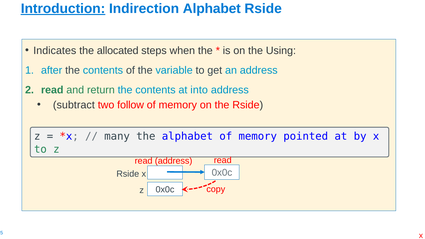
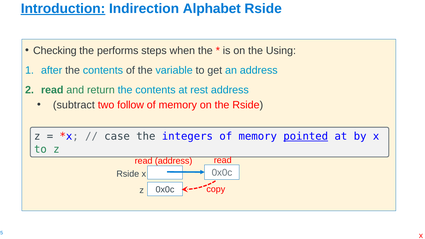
Indicates: Indicates -> Checking
allocated: allocated -> performs
into: into -> rest
many: many -> case
the alphabet: alphabet -> integers
pointed underline: none -> present
